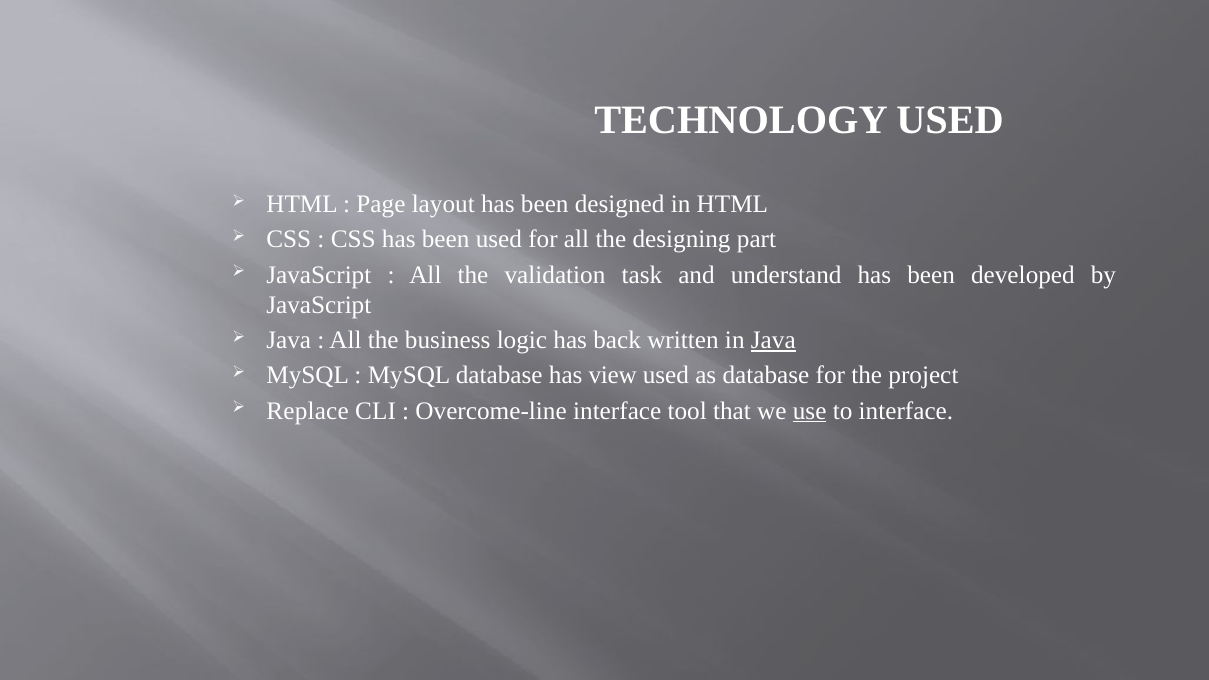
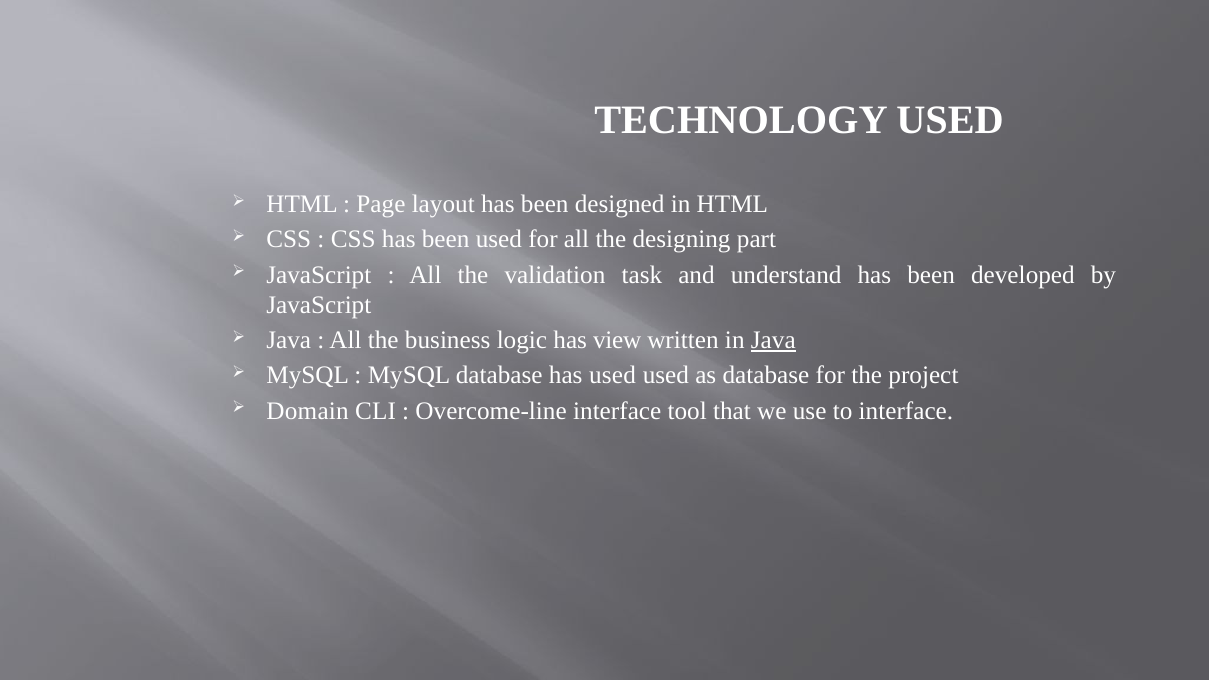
back: back -> view
has view: view -> used
Replace: Replace -> Domain
use underline: present -> none
